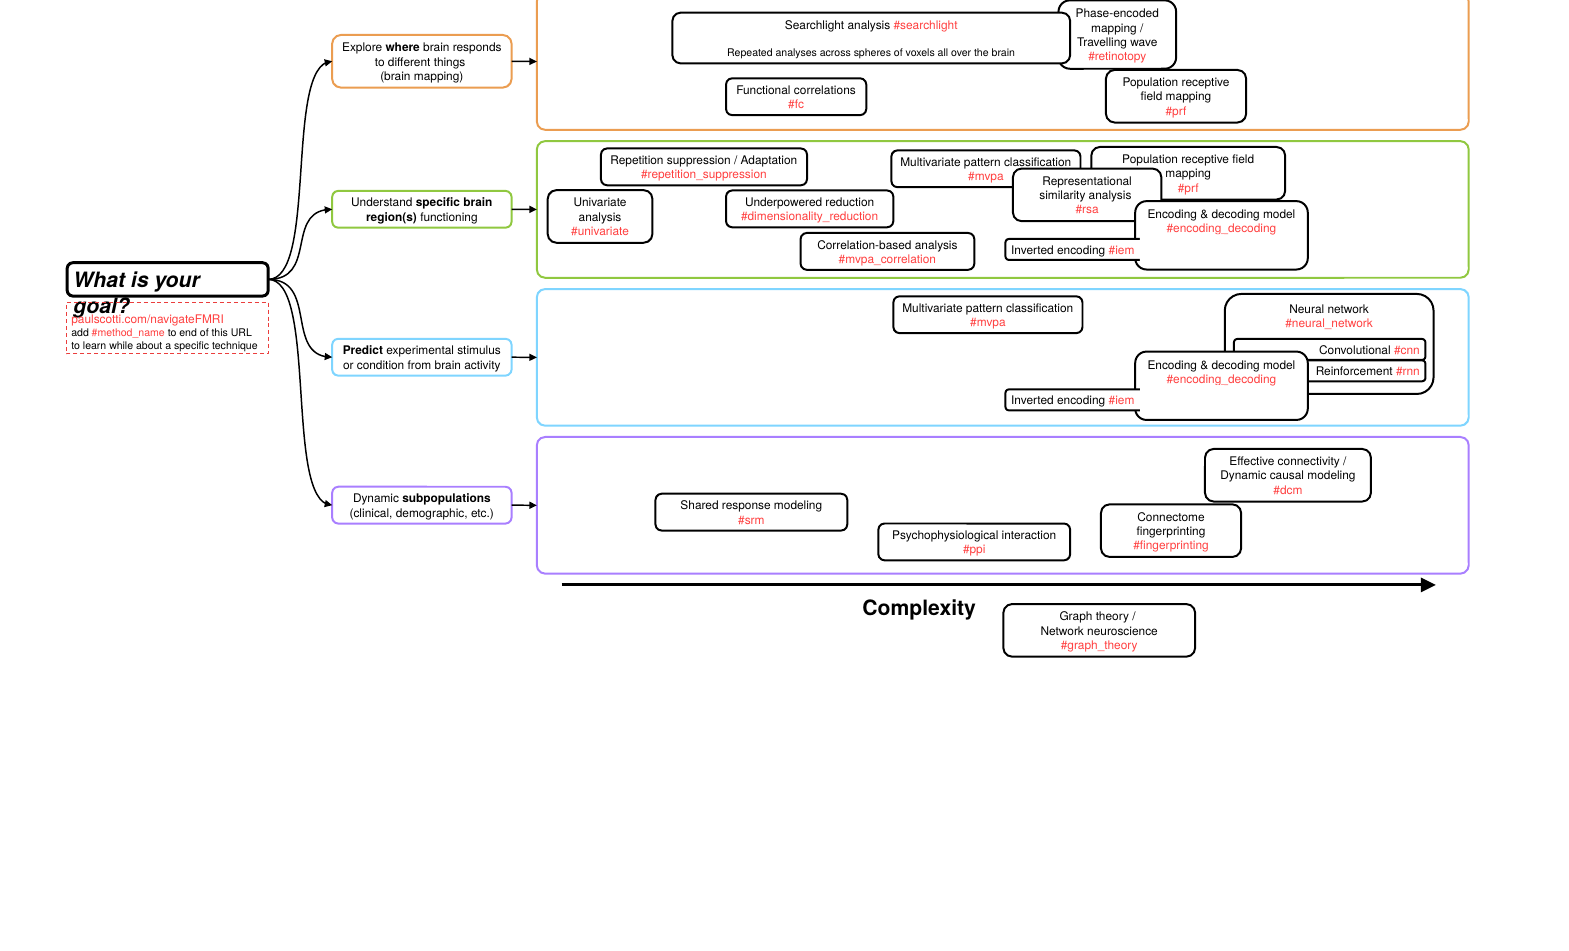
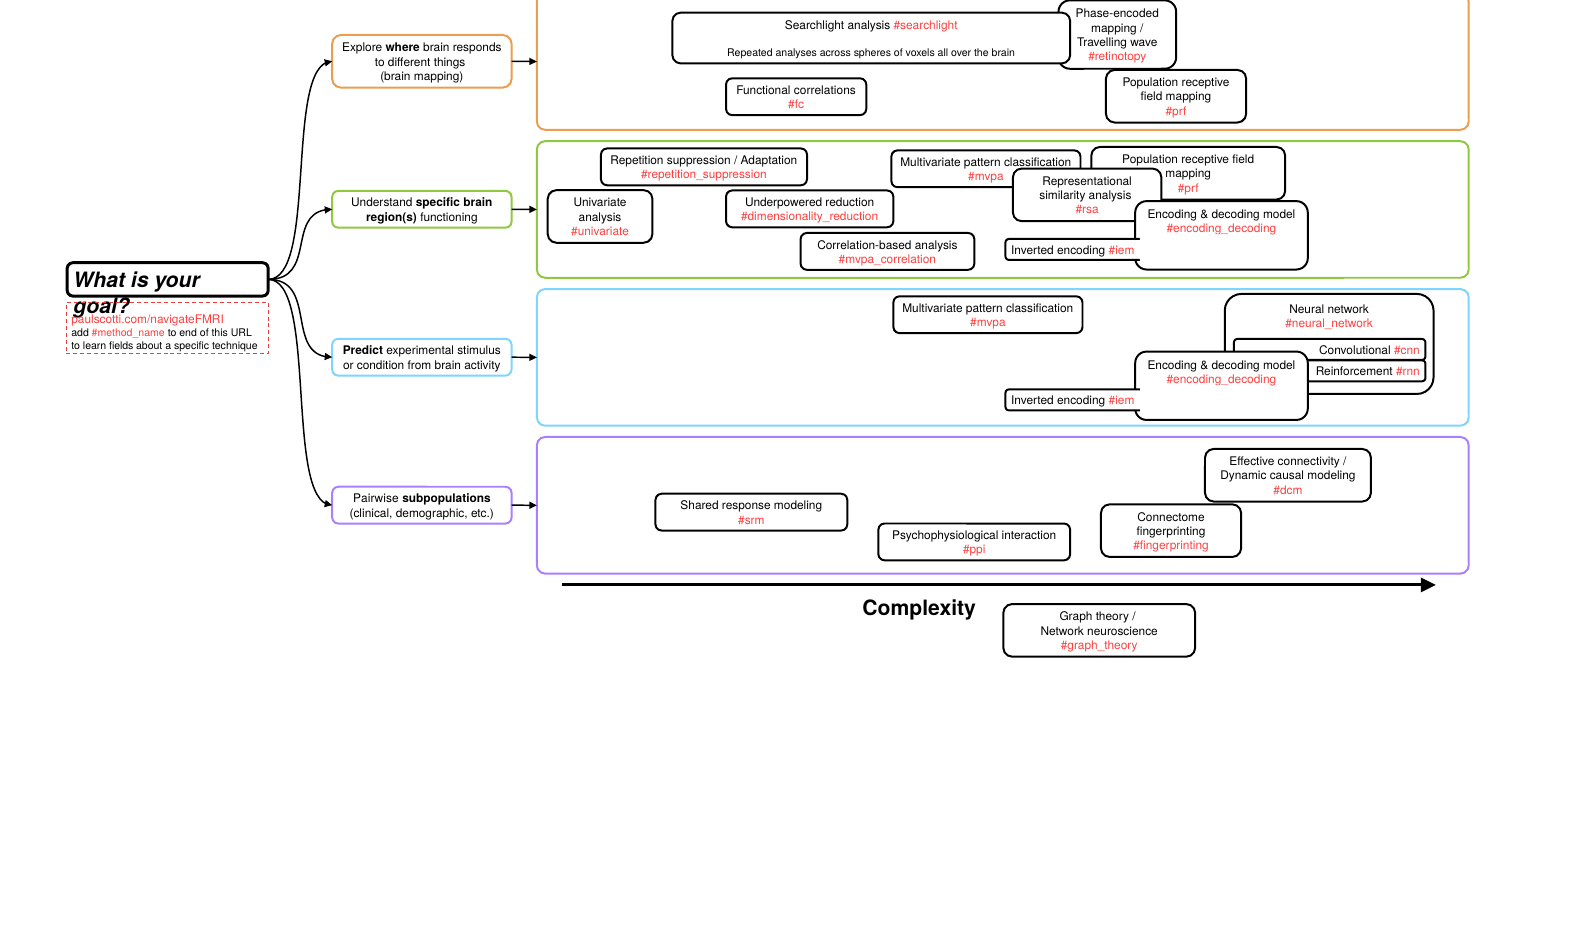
while: while -> fields
Dynamic at (376, 499): Dynamic -> Pairwise
